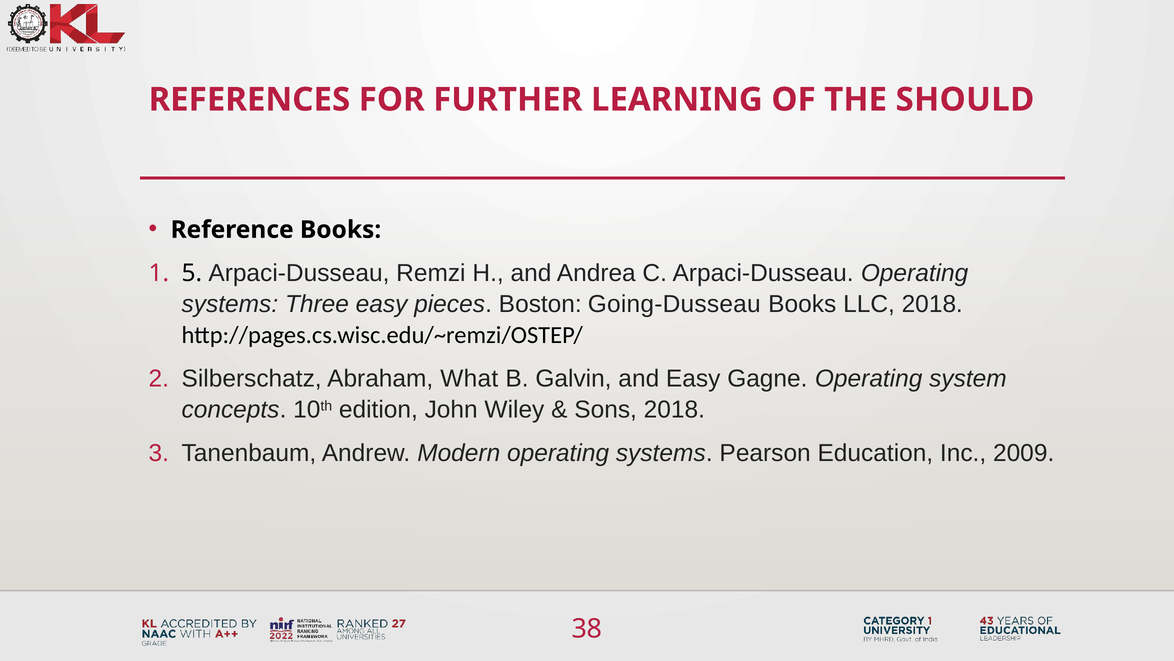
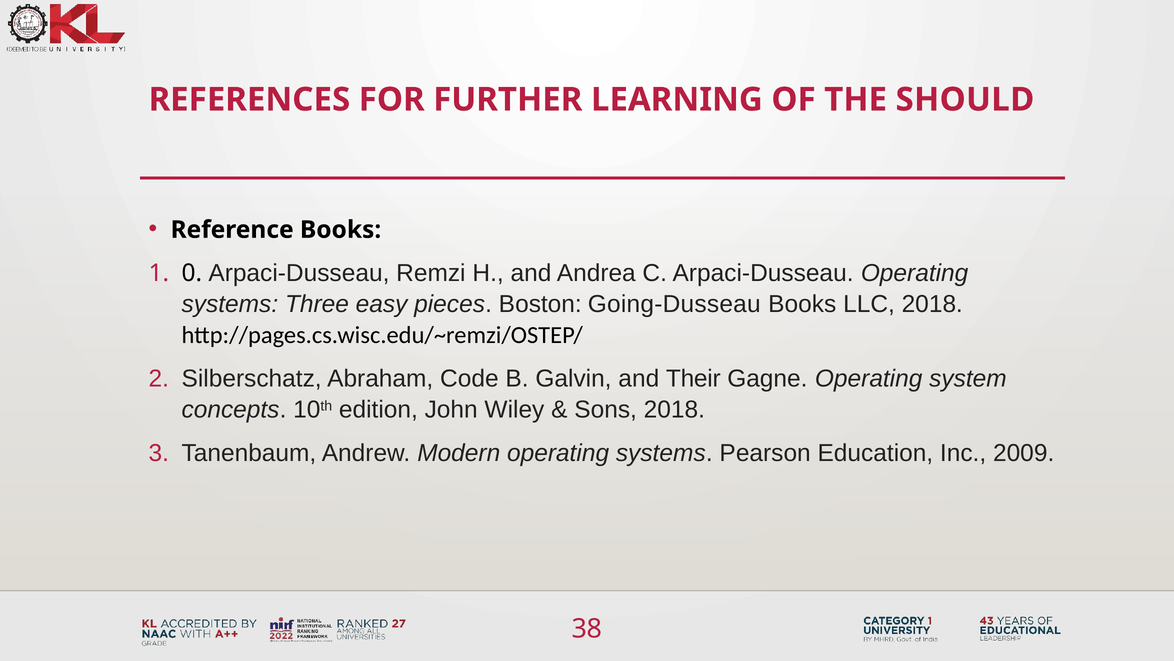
5: 5 -> 0
What: What -> Code
and Easy: Easy -> Their
